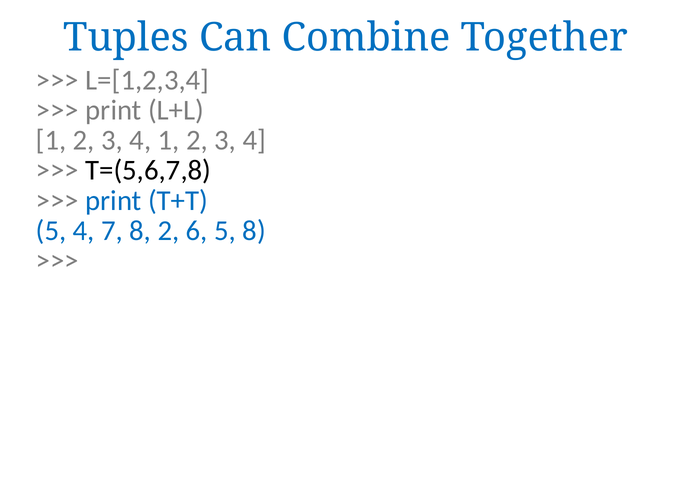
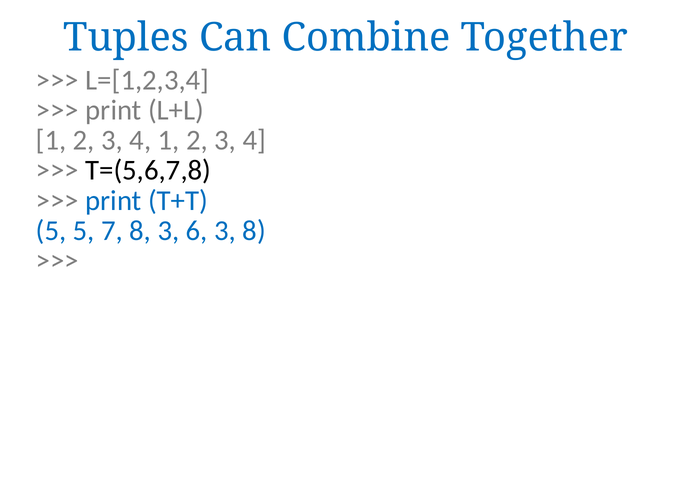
5 4: 4 -> 5
8 2: 2 -> 3
6 5: 5 -> 3
